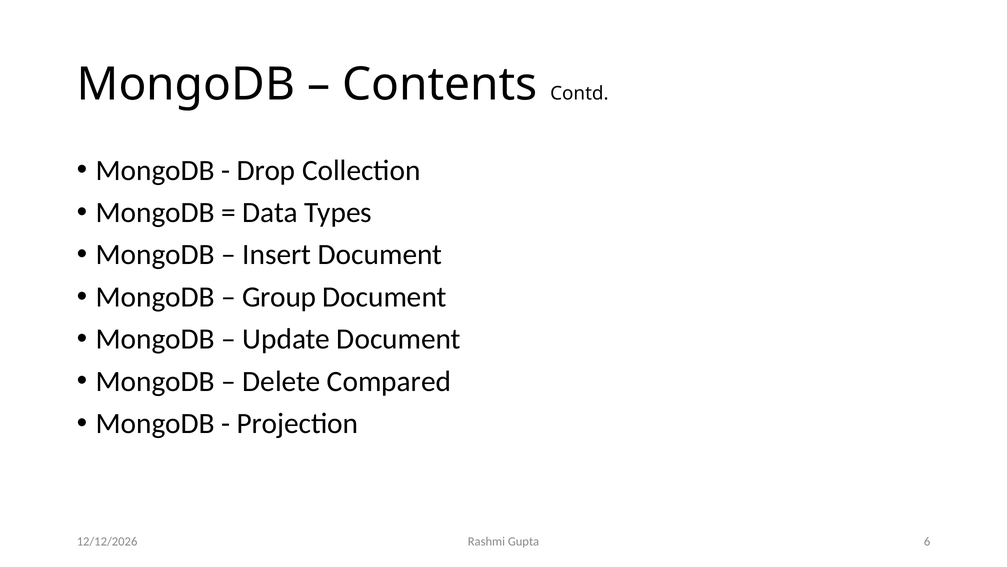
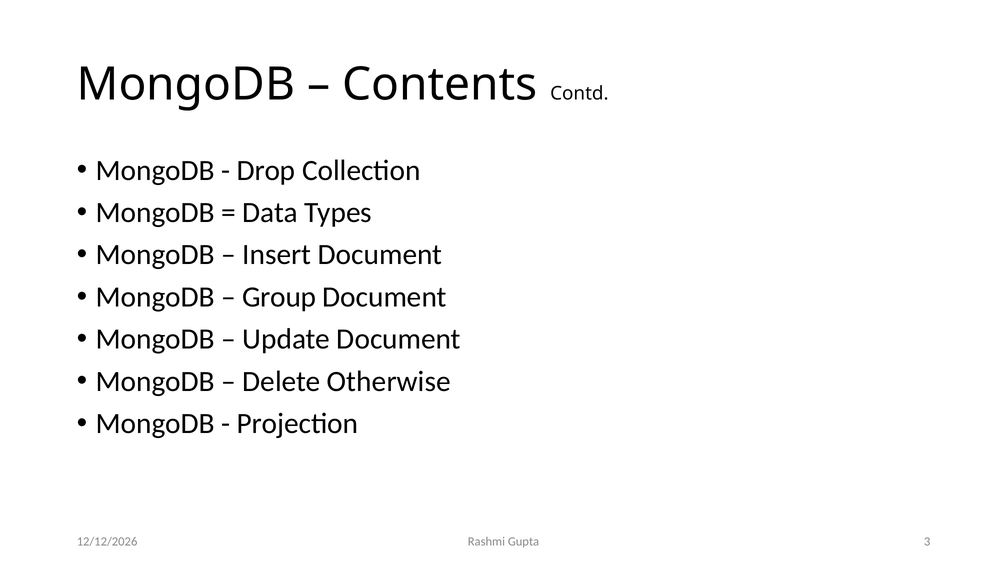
Compared: Compared -> Otherwise
6: 6 -> 3
